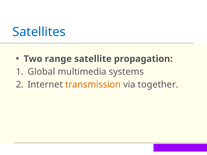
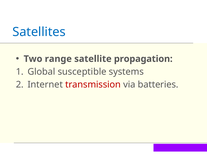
multimedia: multimedia -> susceptible
transmission colour: orange -> red
together: together -> batteries
